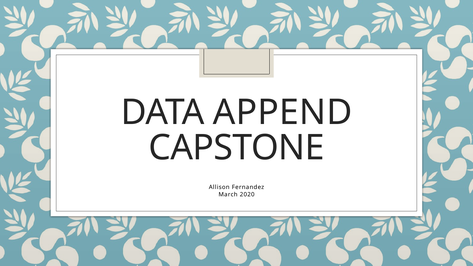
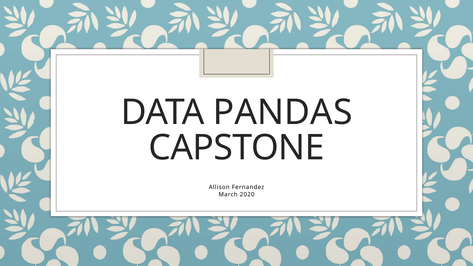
APPEND: APPEND -> PANDAS
